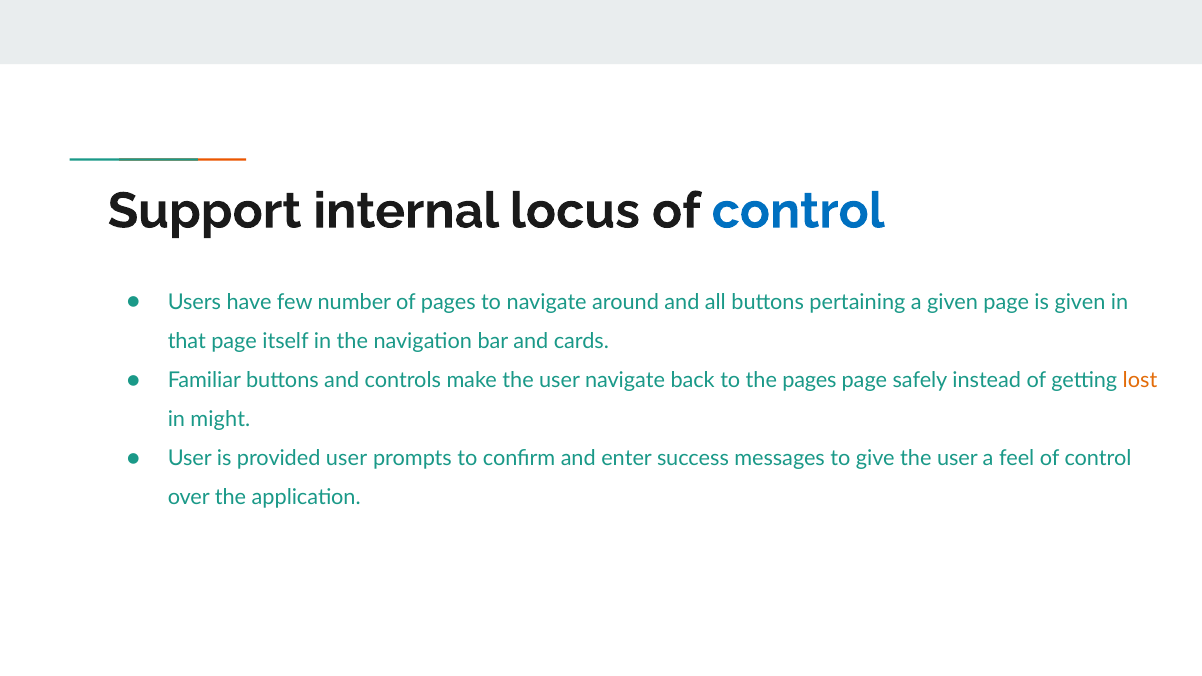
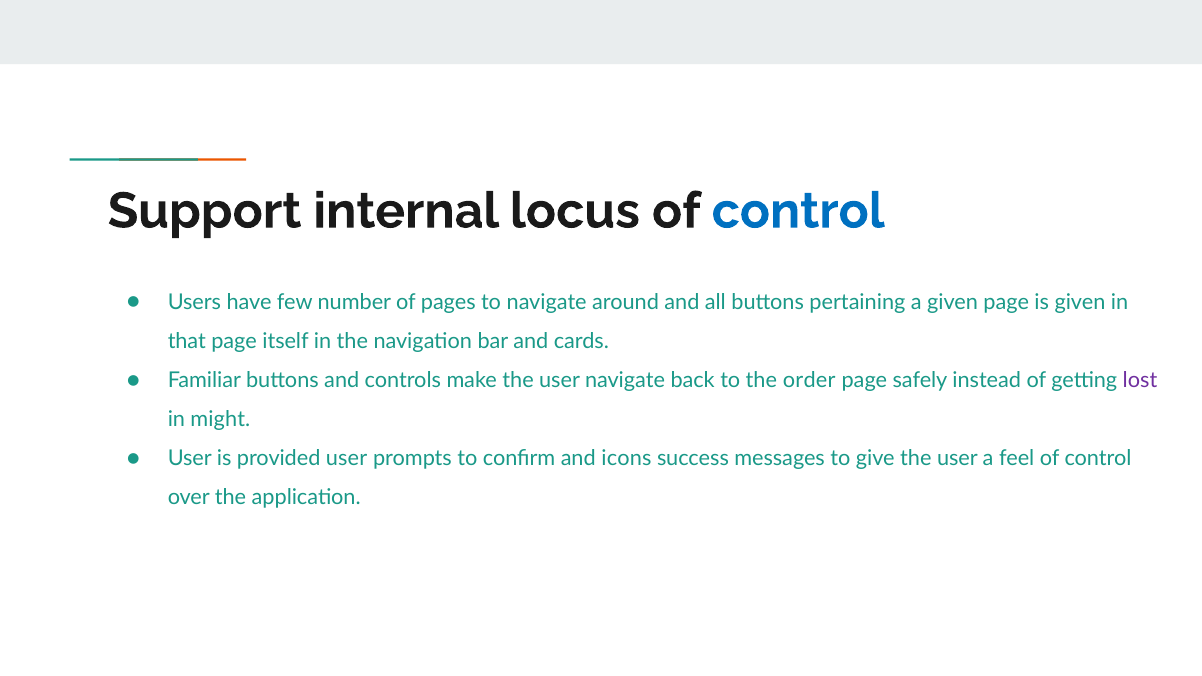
the pages: pages -> order
lost colour: orange -> purple
enter: enter -> icons
